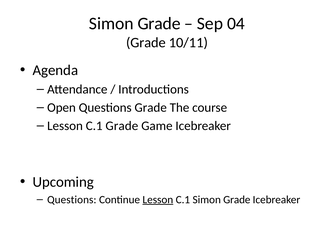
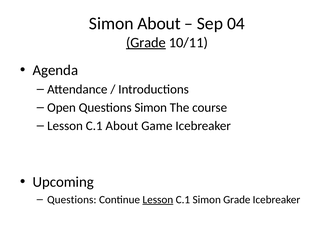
Grade at (159, 24): Grade -> About
Grade at (146, 42) underline: none -> present
Questions Grade: Grade -> Simon
C.1 Grade: Grade -> About
